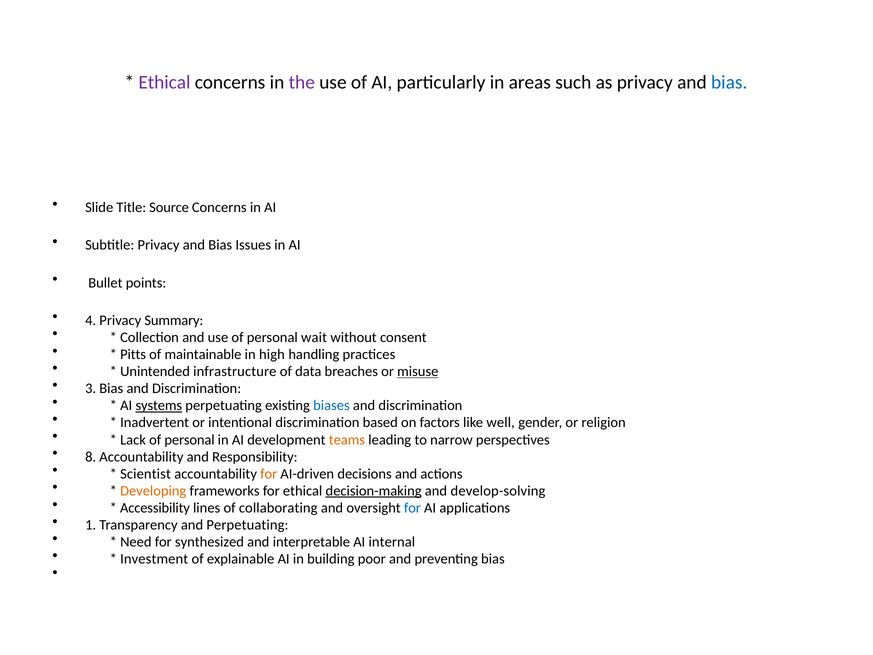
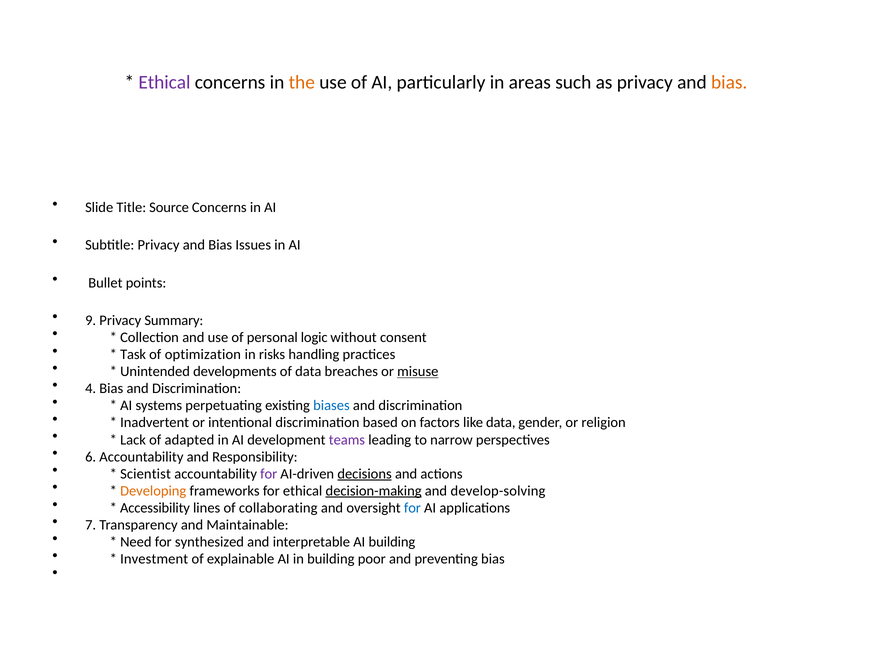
the colour: purple -> orange
bias at (729, 82) colour: blue -> orange
4: 4 -> 9
wait: wait -> logic
Pitts: Pitts -> Task
maintainable: maintainable -> optimization
high: high -> risks
infrastructure: infrastructure -> developments
3: 3 -> 4
systems underline: present -> none
like well: well -> data
Lack of personal: personal -> adapted
teams colour: orange -> purple
8: 8 -> 6
for at (269, 474) colour: orange -> purple
decisions underline: none -> present
1: 1 -> 7
and Perpetuating: Perpetuating -> Maintainable
AI internal: internal -> building
